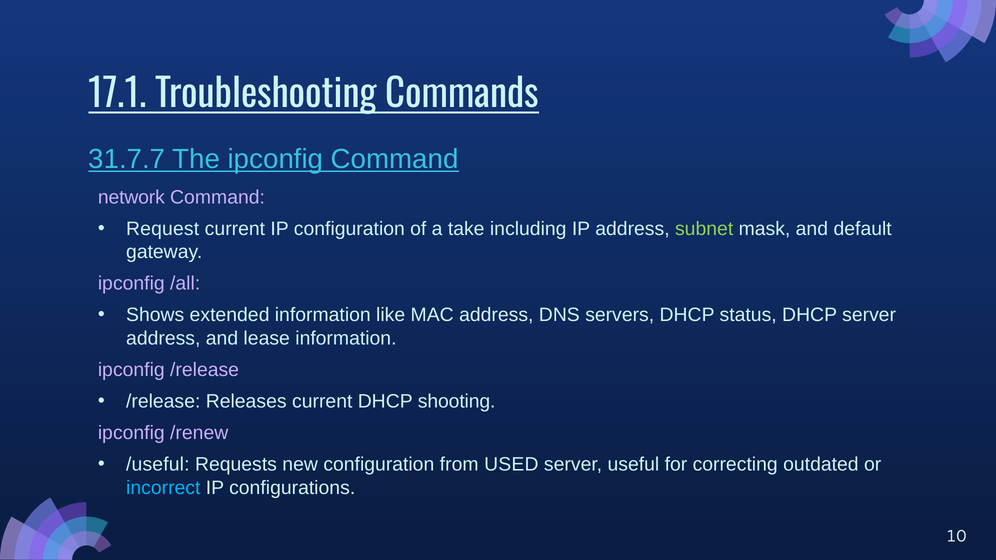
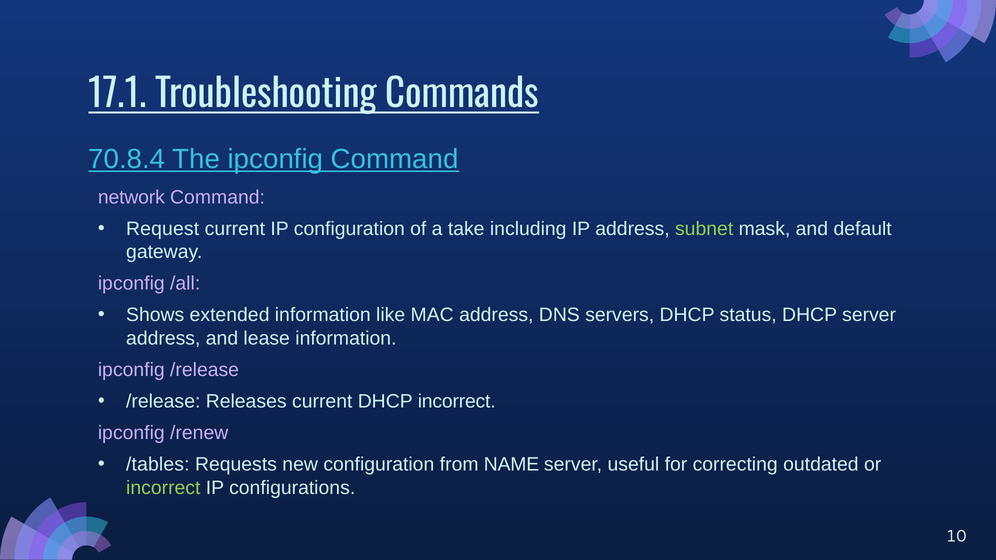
31.7.7: 31.7.7 -> 70.8.4
DHCP shooting: shooting -> incorrect
/useful: /useful -> /tables
USED: USED -> NAME
incorrect at (163, 488) colour: light blue -> light green
